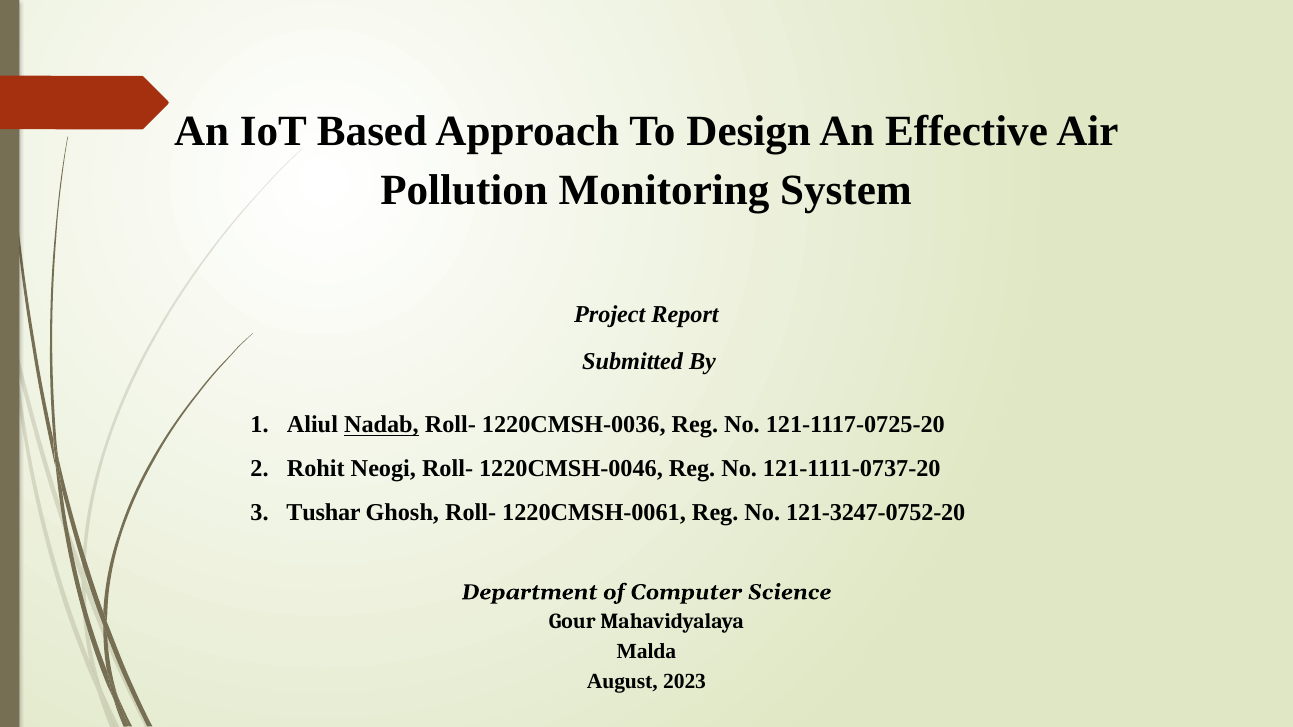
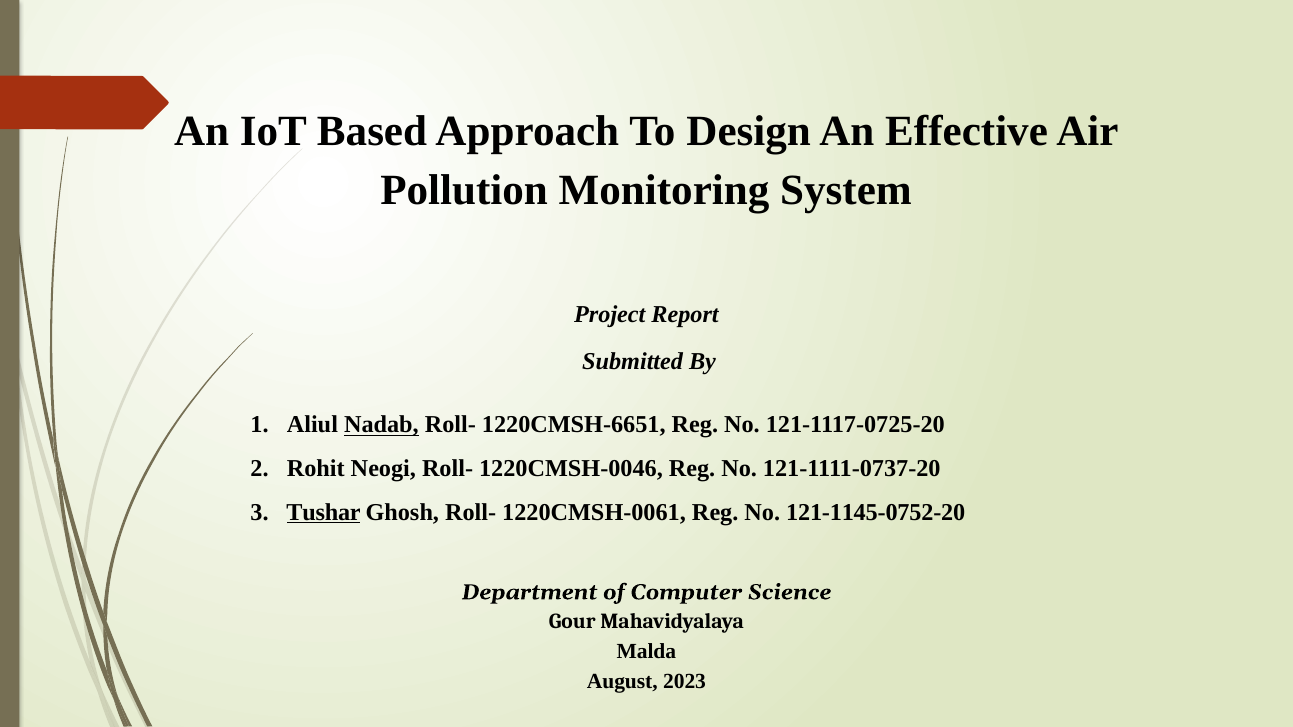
1220CMSH-0036: 1220CMSH-0036 -> 1220CMSH-6651
Tushar underline: none -> present
121-3247-0752-20: 121-3247-0752-20 -> 121-1145-0752-20
